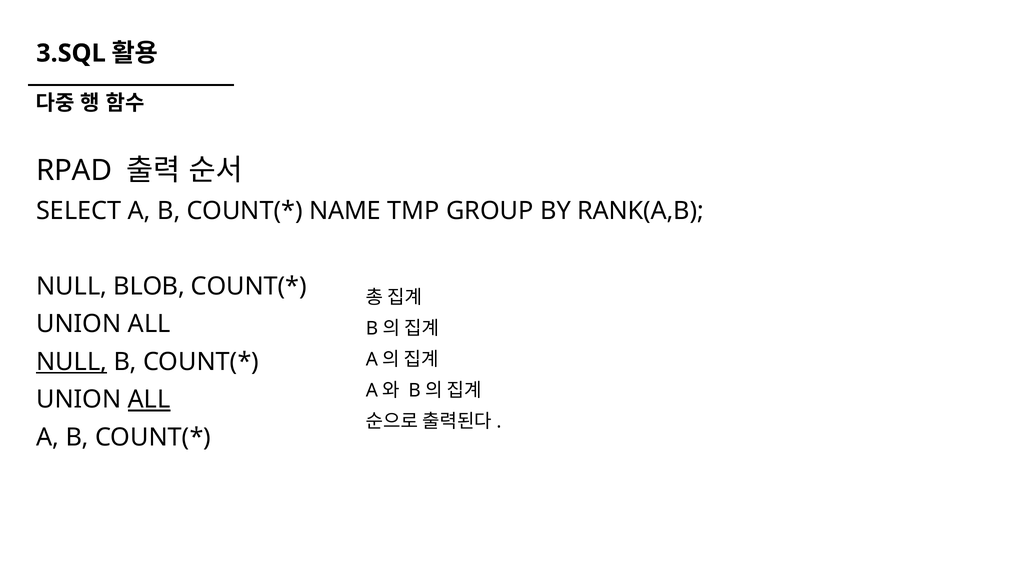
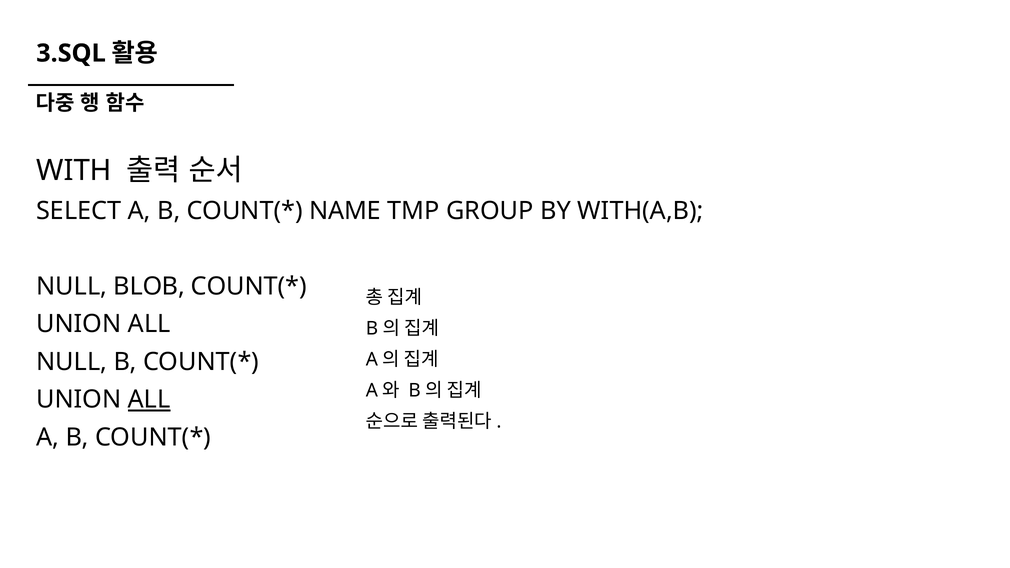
RPAD: RPAD -> WITH
RANK(A,B: RANK(A,B -> WITH(A,B
NULL at (72, 362) underline: present -> none
